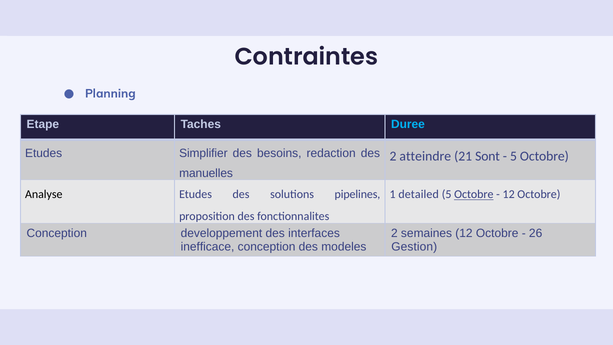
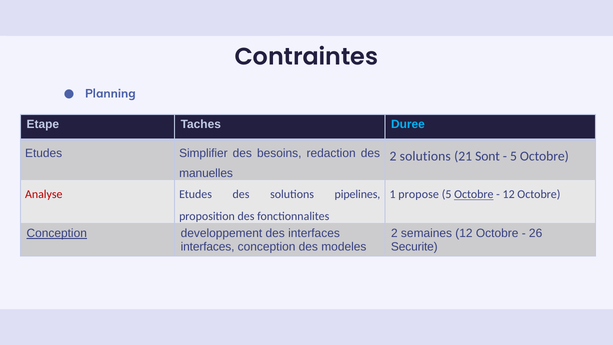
2 atteindre: atteindre -> solutions
Analyse colour: black -> red
detailed: detailed -> propose
Conception at (57, 233) underline: none -> present
inefficace at (208, 247): inefficace -> interfaces
Gestion: Gestion -> Securite
